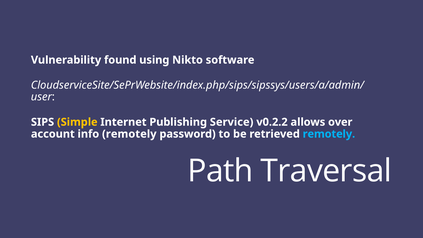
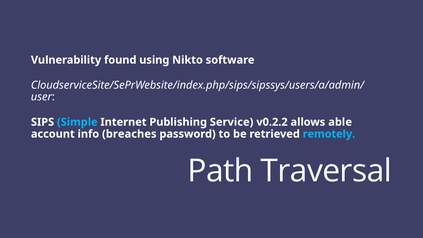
Simple colour: yellow -> light blue
over: over -> able
info remotely: remotely -> breaches
